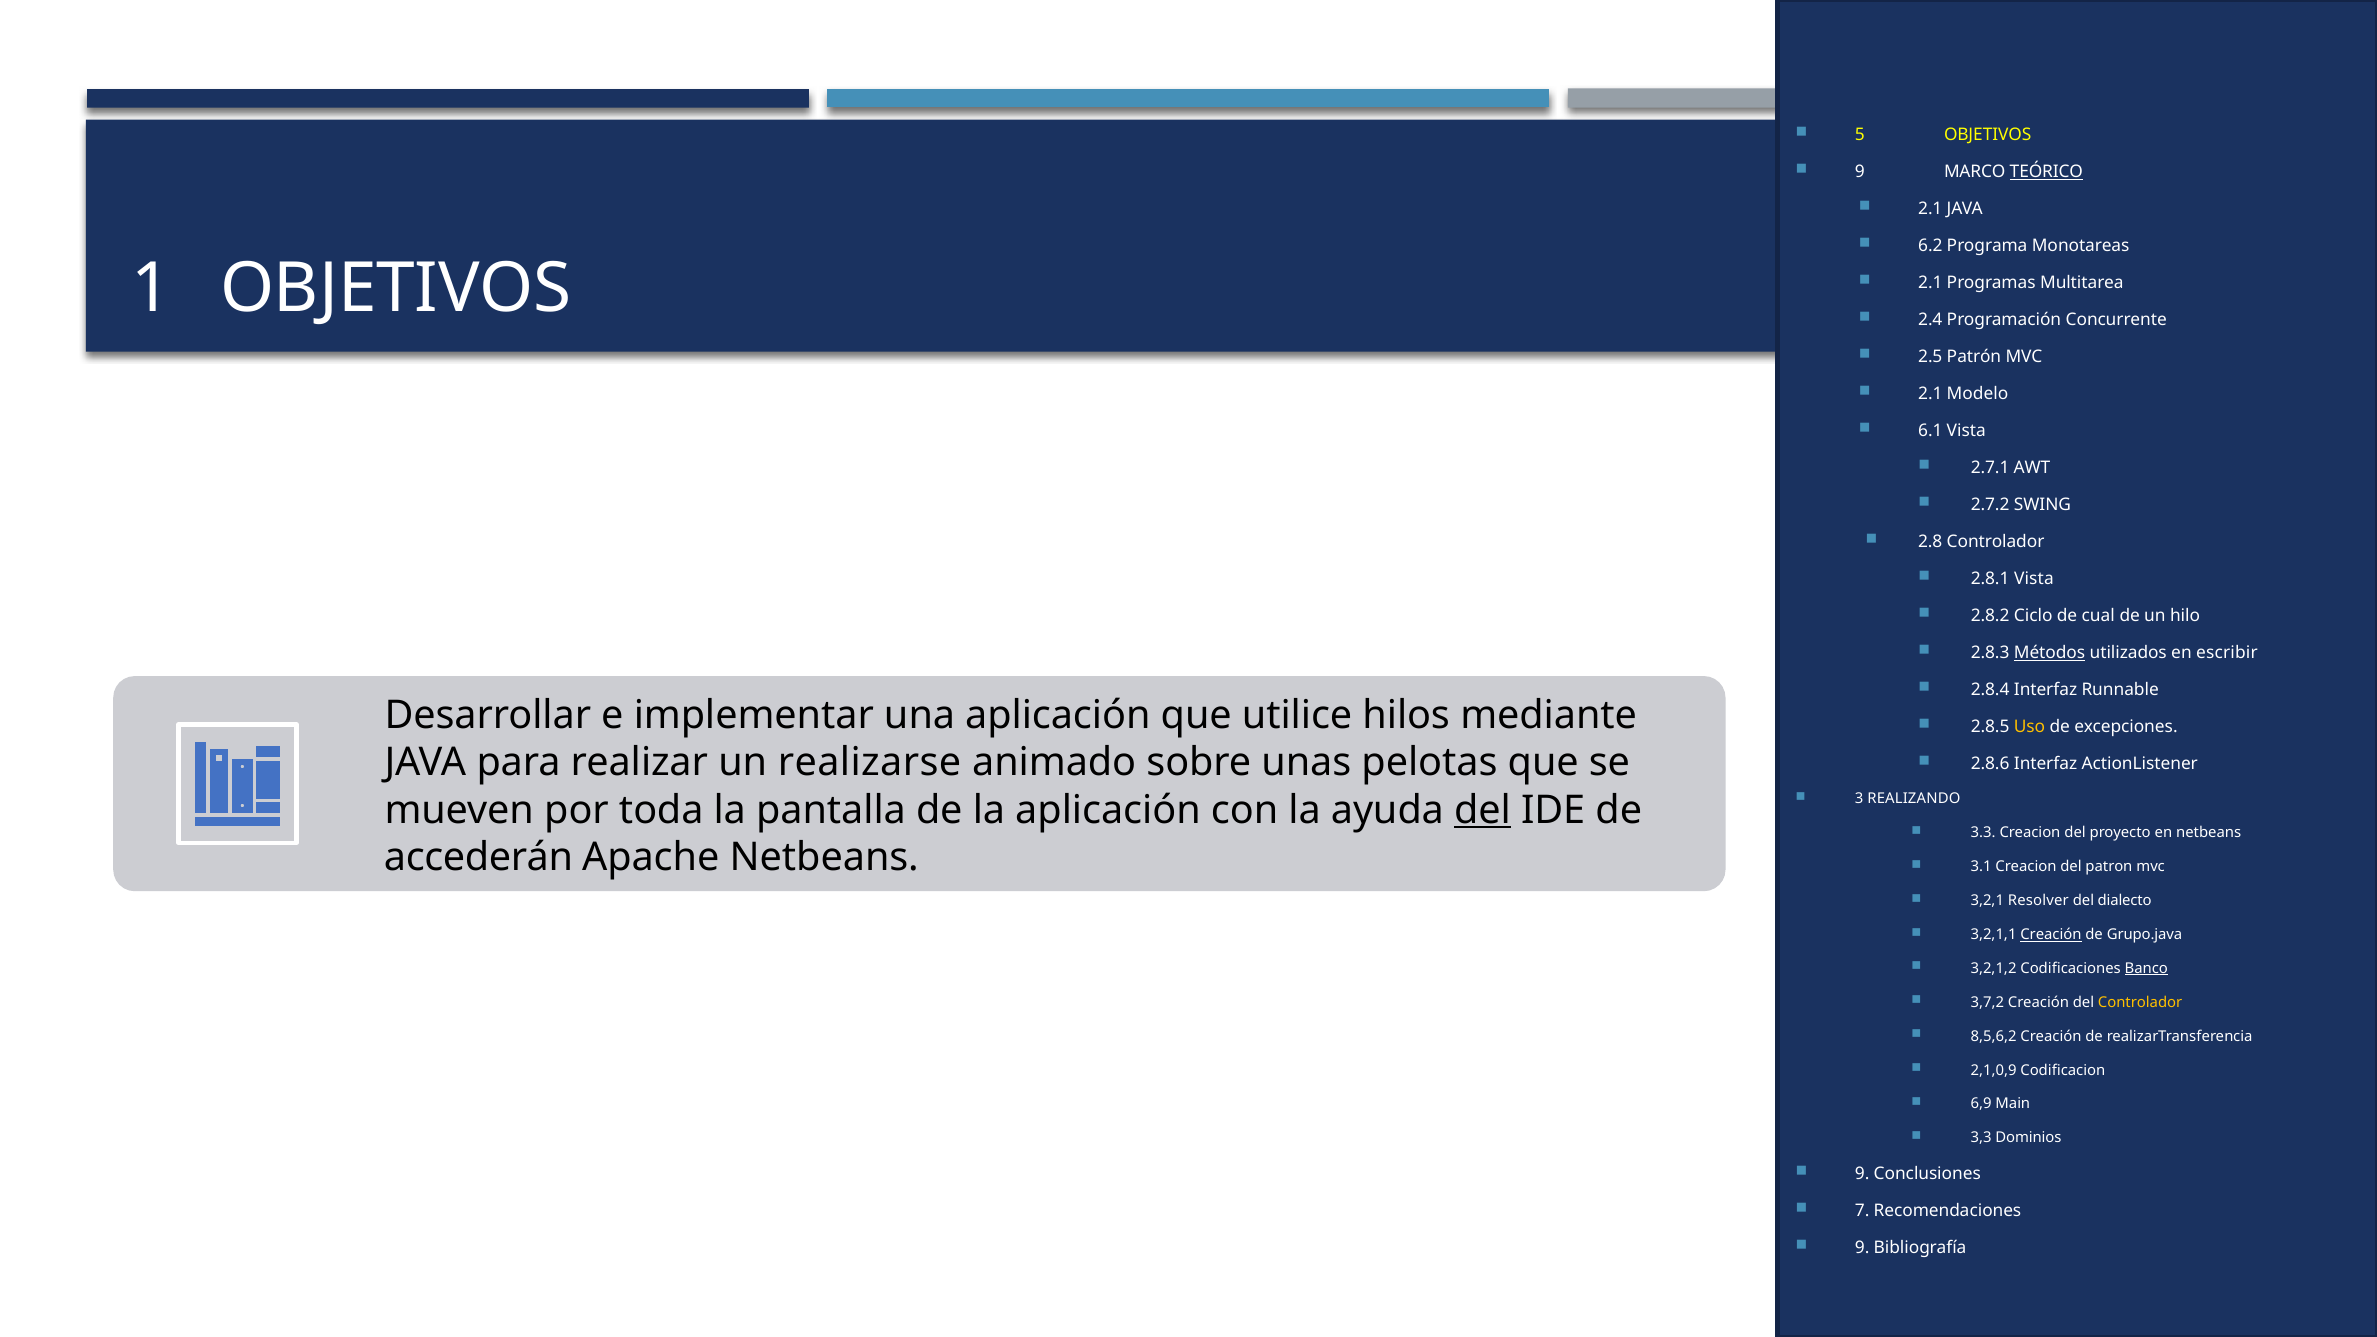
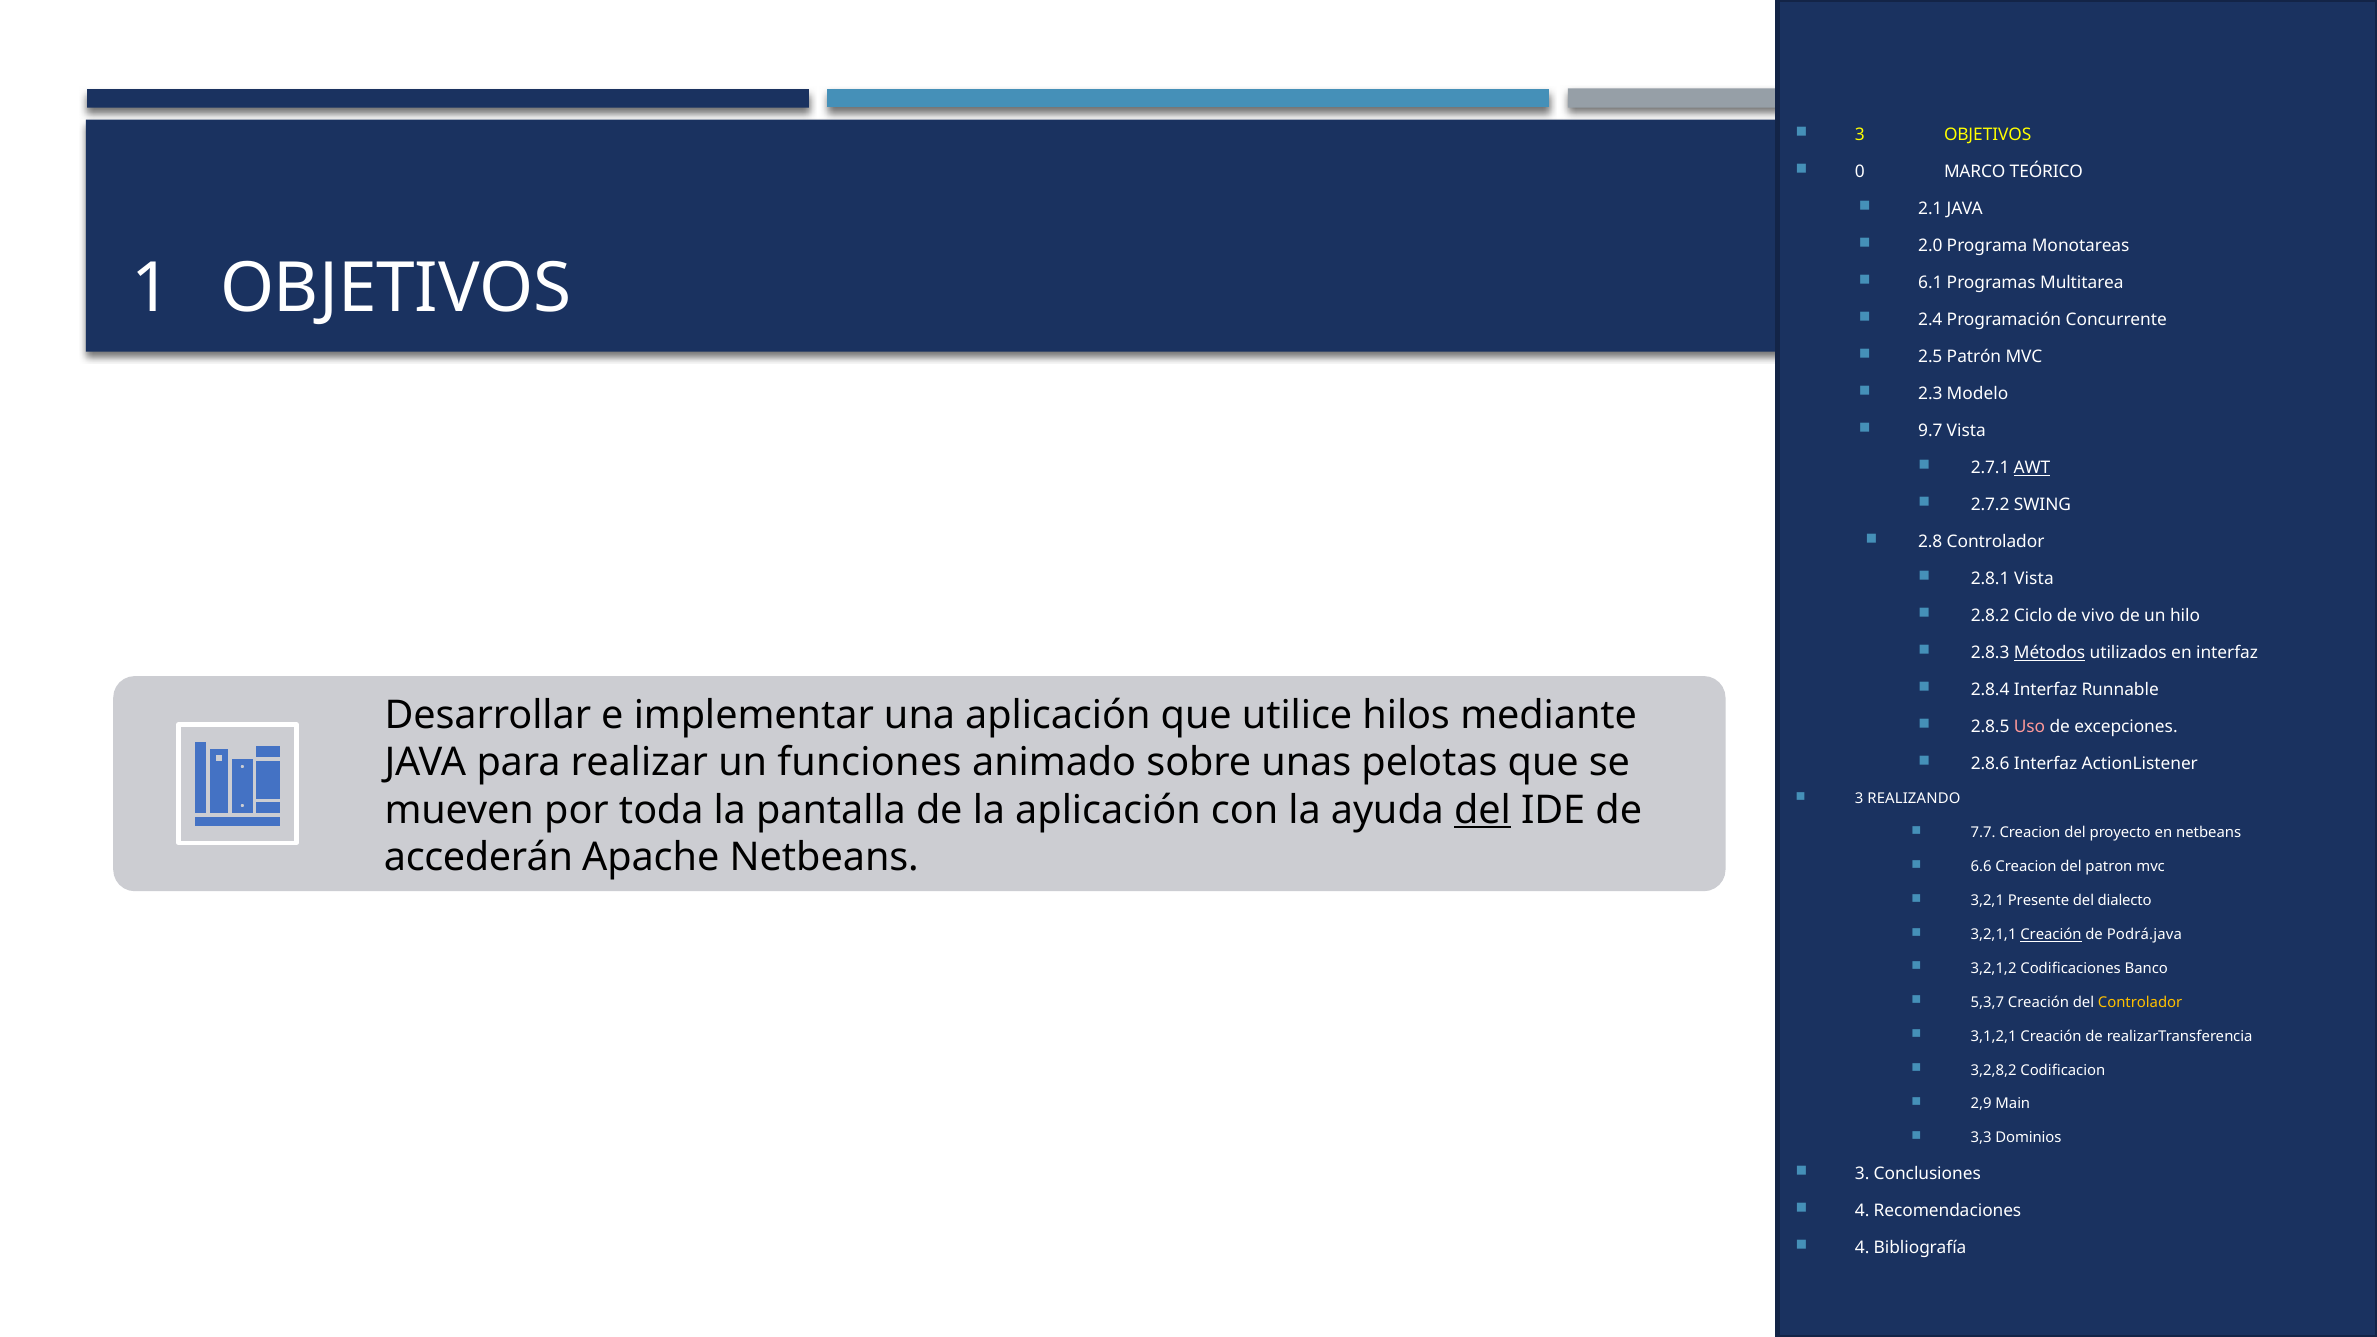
5 at (1860, 135): 5 -> 3
9 at (1860, 172): 9 -> 0
TEÓRICO underline: present -> none
6.2: 6.2 -> 2.0
2.1 at (1930, 283): 2.1 -> 6.1
2.1 at (1930, 394): 2.1 -> 2.3
6.1: 6.1 -> 9.7
AWT underline: none -> present
cual: cual -> vivo
en escribir: escribir -> interfaz
Uso colour: yellow -> pink
realizarse: realizarse -> funciones
3.3: 3.3 -> 7.7
3.1: 3.1 -> 6.6
Resolver: Resolver -> Presente
Grupo.java: Grupo.java -> Podrá.java
Banco underline: present -> none
3,7,2: 3,7,2 -> 5,3,7
8,5,6,2: 8,5,6,2 -> 3,1,2,1
2,1,0,9: 2,1,0,9 -> 3,2,8,2
6,9: 6,9 -> 2,9
9 at (1862, 1174): 9 -> 3
7 at (1862, 1211): 7 -> 4
9 at (1862, 1248): 9 -> 4
